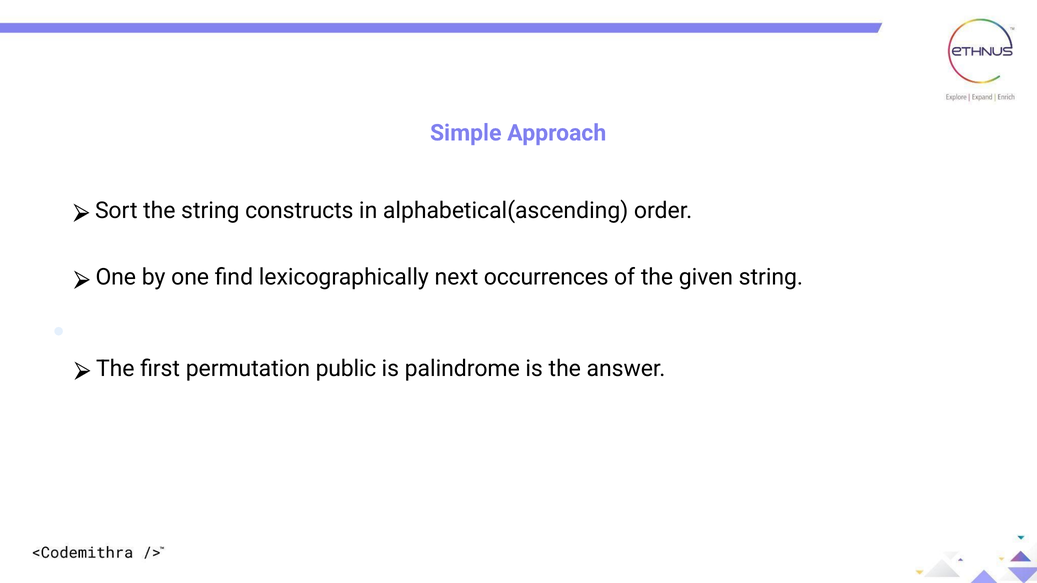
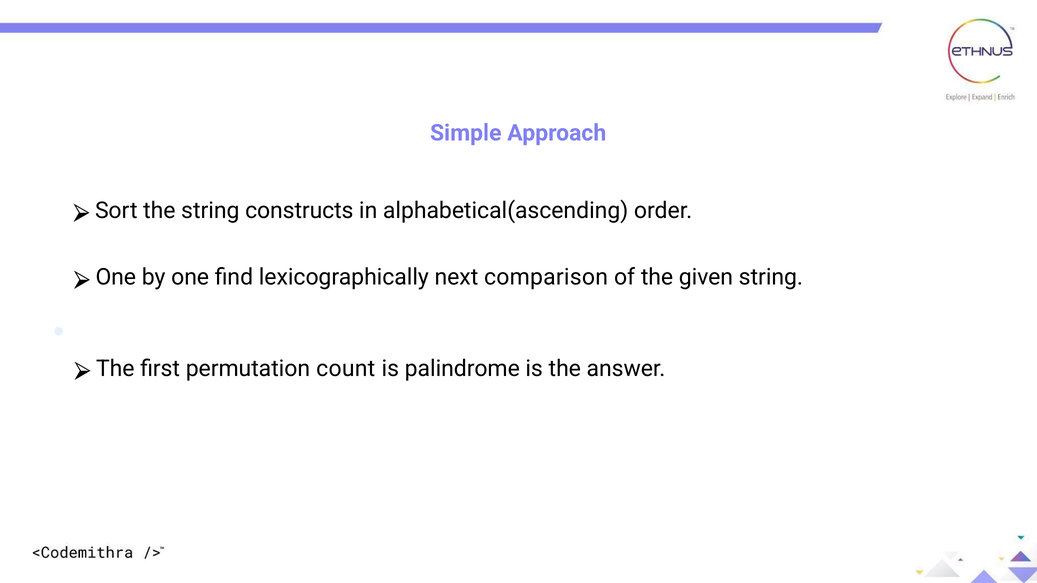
occurrences: occurrences -> comparison
public: public -> count
